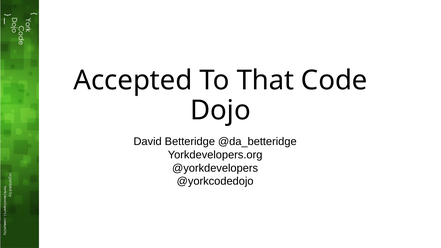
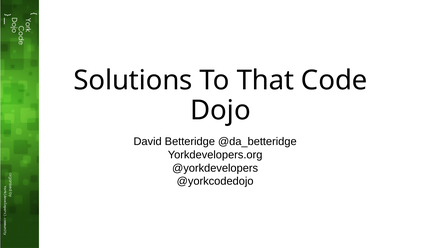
Accepted: Accepted -> Solutions
